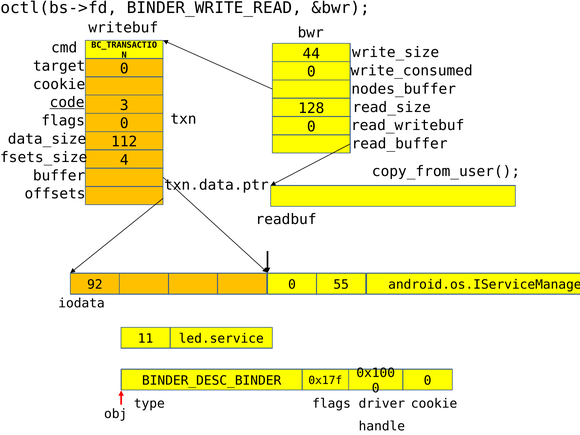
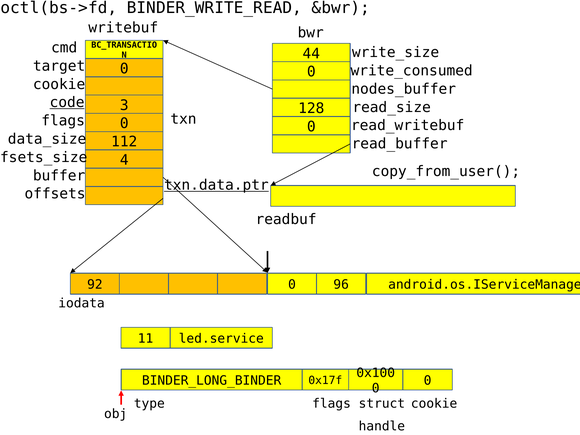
txn.data.ptr underline: none -> present
55: 55 -> 96
BINDER_DESC_BINDER: BINDER_DESC_BINDER -> BINDER_LONG_BINDER
driver: driver -> struct
